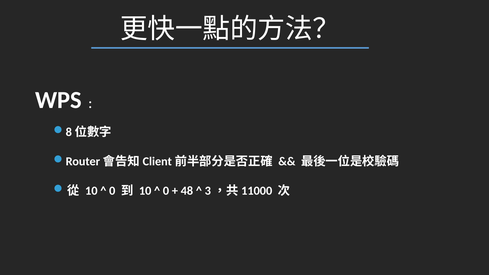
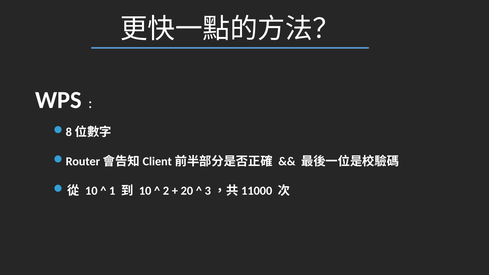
0 at (112, 191): 0 -> 1
0 at (166, 191): 0 -> 2
48: 48 -> 20
